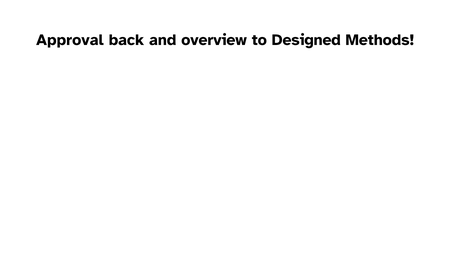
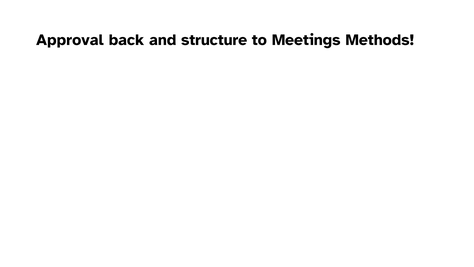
overview: overview -> structure
Designed: Designed -> Meetings
